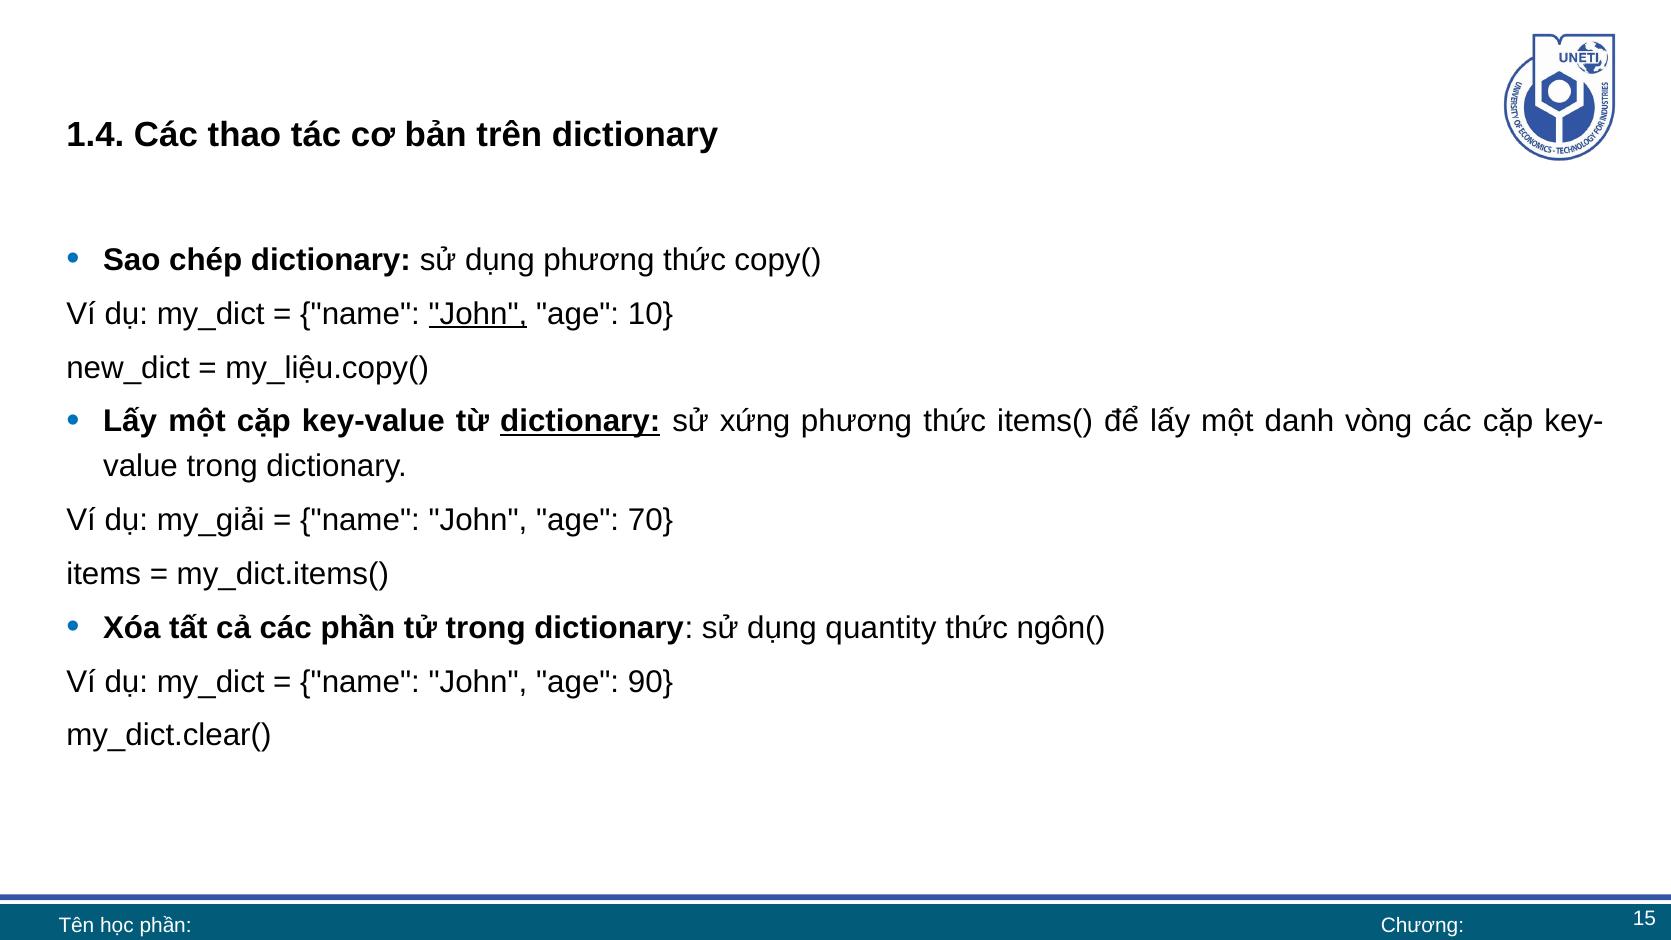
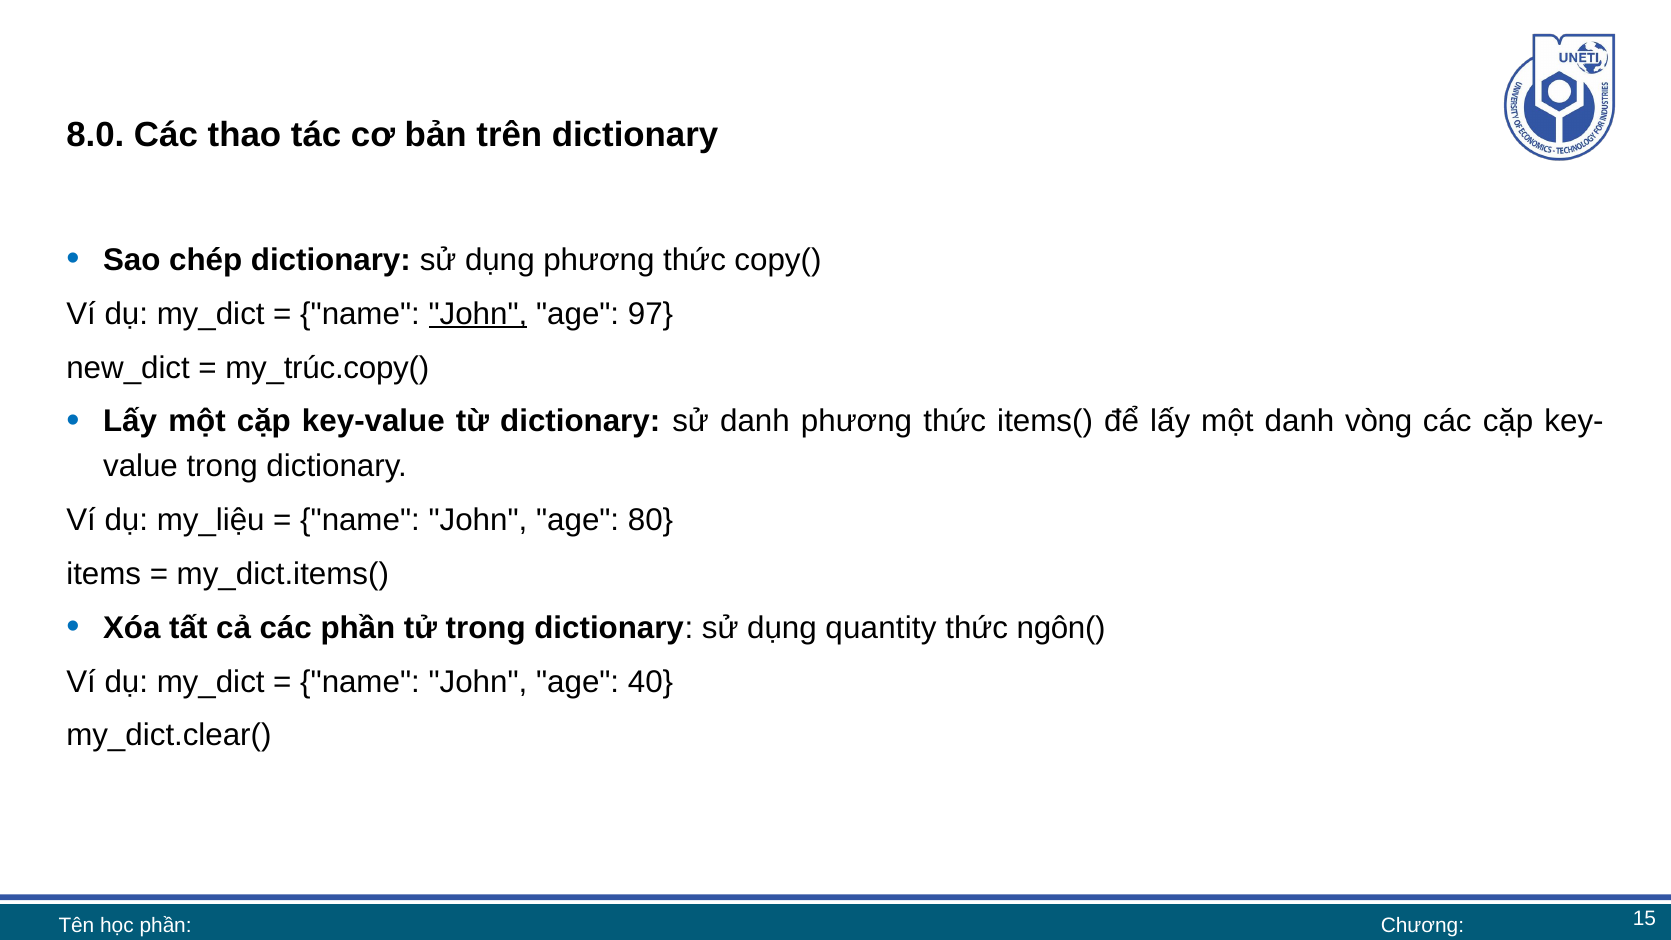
1.4: 1.4 -> 8.0
10: 10 -> 97
my_liệu.copy(: my_liệu.copy( -> my_trúc.copy(
dictionary at (580, 421) underline: present -> none
sử xứng: xứng -> danh
my_giải: my_giải -> my_liệu
70: 70 -> 80
90: 90 -> 40
